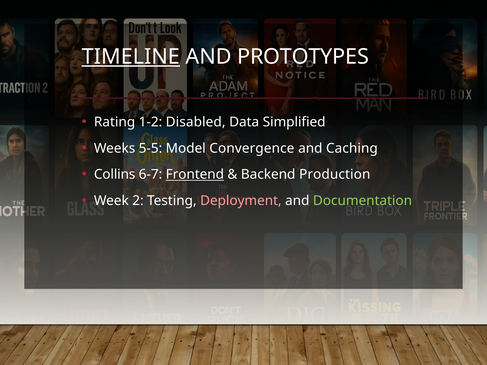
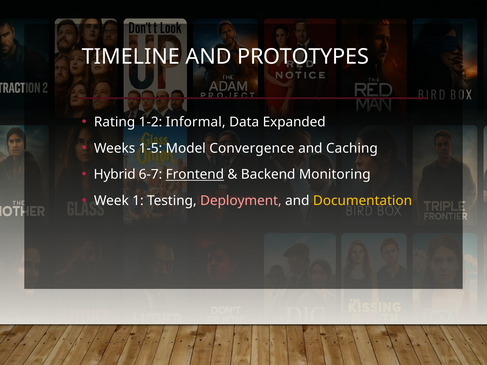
TIMELINE underline: present -> none
Disabled: Disabled -> Informal
Simplified: Simplified -> Expanded
5-5: 5-5 -> 1-5
Collins: Collins -> Hybrid
Production: Production -> Monitoring
2: 2 -> 1
Documentation colour: light green -> yellow
